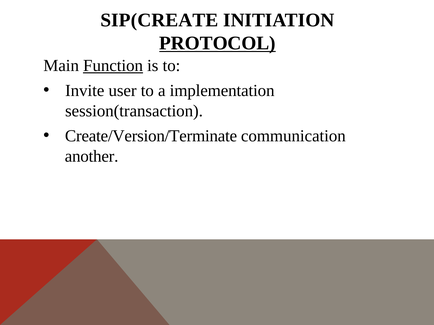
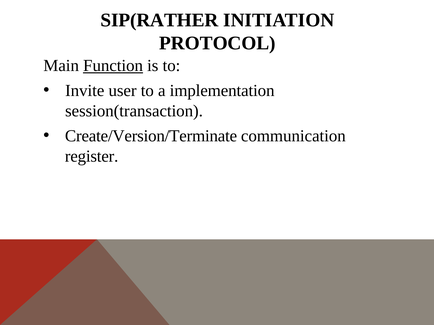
SIP(CREATE: SIP(CREATE -> SIP(RATHER
PROTOCOL underline: present -> none
another: another -> register
